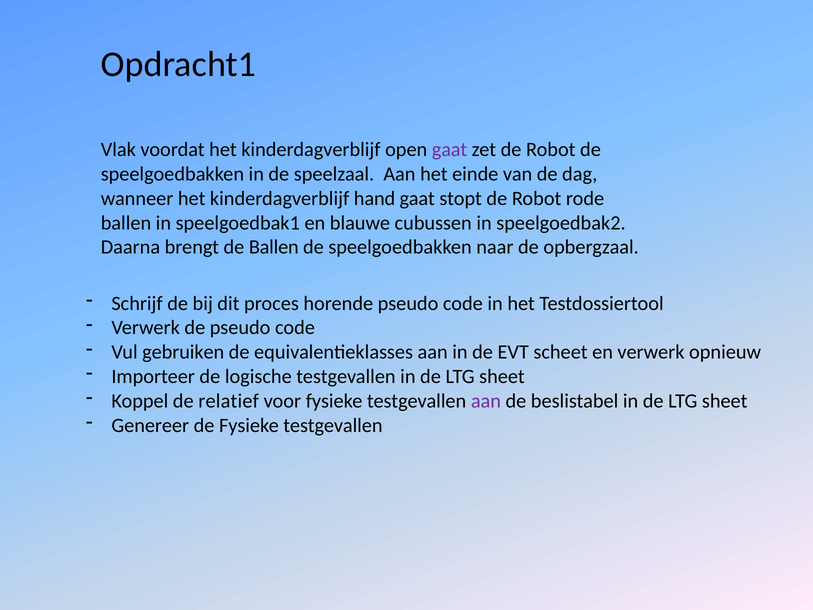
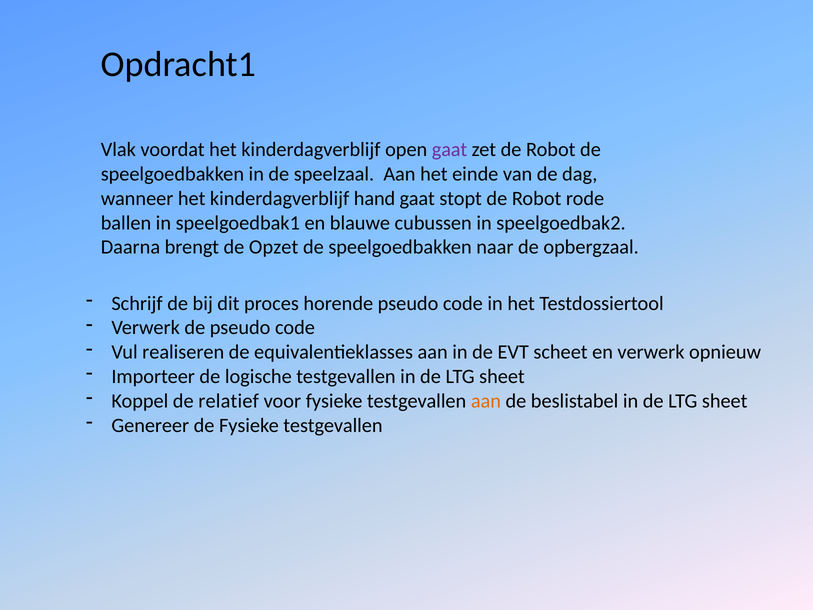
de Ballen: Ballen -> Opzet
gebruiken: gebruiken -> realiseren
aan at (486, 401) colour: purple -> orange
